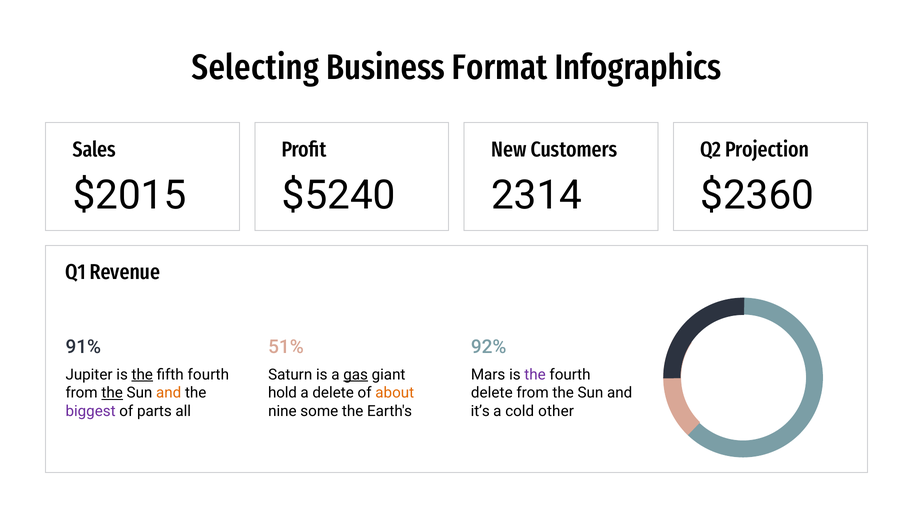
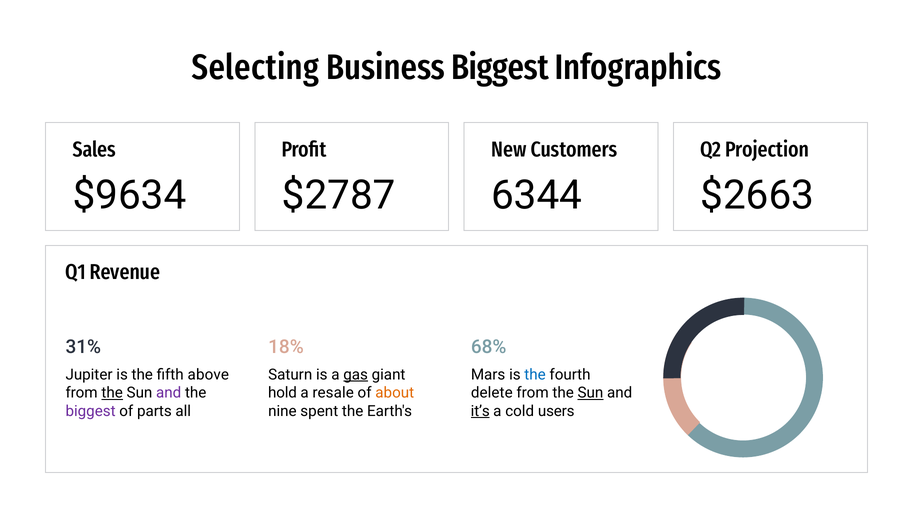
Business Format: Format -> Biggest
$2015: $2015 -> $9634
$5240: $5240 -> $2787
2314: 2314 -> 6344
$2360: $2360 -> $2663
91%: 91% -> 31%
51%: 51% -> 18%
92%: 92% -> 68%
the at (142, 375) underline: present -> none
fifth fourth: fourth -> above
the at (535, 375) colour: purple -> blue
and at (169, 393) colour: orange -> purple
a delete: delete -> resale
Sun at (590, 393) underline: none -> present
some: some -> spent
it’s underline: none -> present
other: other -> users
